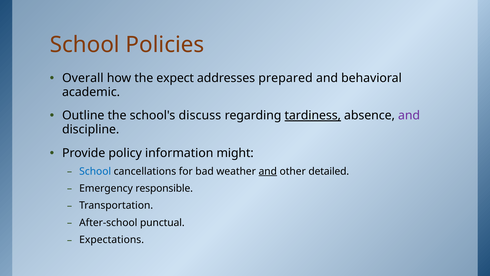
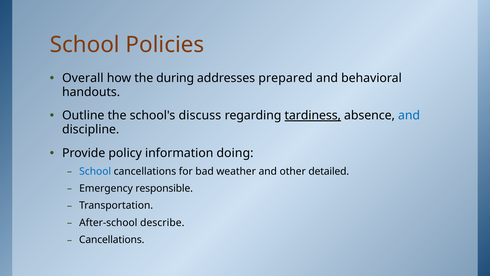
expect: expect -> during
academic: academic -> handouts
and at (409, 115) colour: purple -> blue
might: might -> doing
and at (268, 171) underline: present -> none
punctual: punctual -> describe
Expectations at (112, 240): Expectations -> Cancellations
